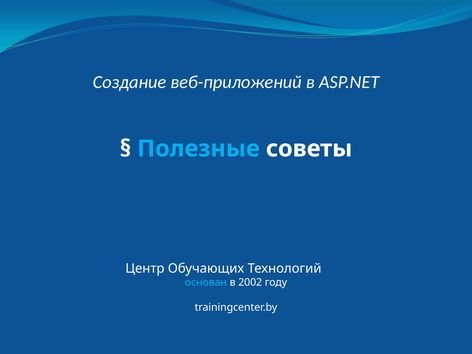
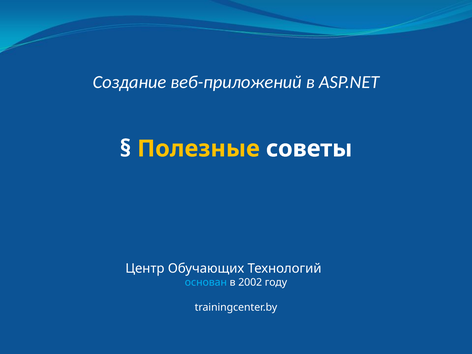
Полезные colour: light blue -> yellow
